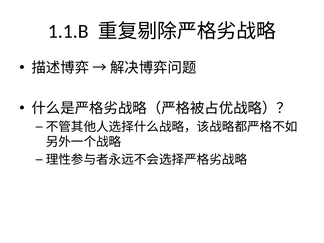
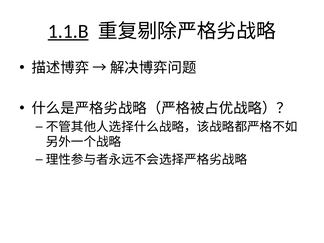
1.1.B underline: none -> present
